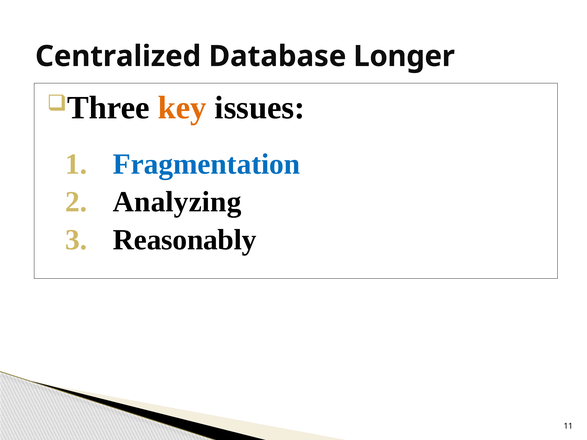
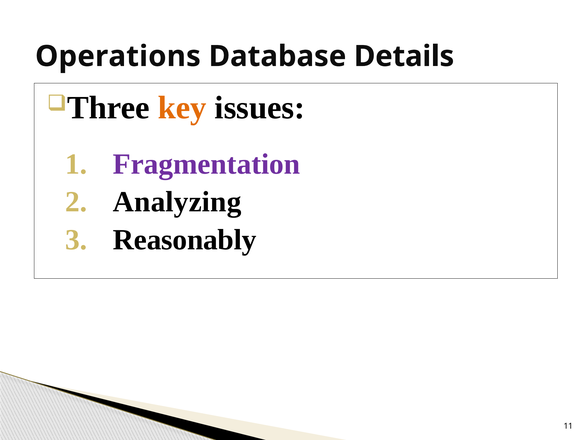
Centralized: Centralized -> Operations
Longer: Longer -> Details
Fragmentation colour: blue -> purple
